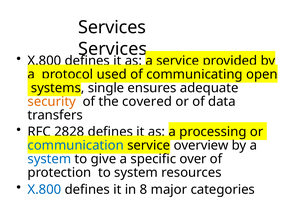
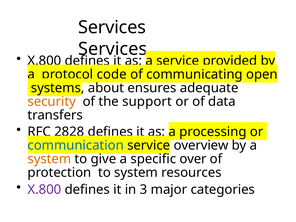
used: used -> code
single: single -> about
covered: covered -> support
system at (49, 159) colour: blue -> orange
X.800 at (44, 190) colour: blue -> purple
8: 8 -> 3
